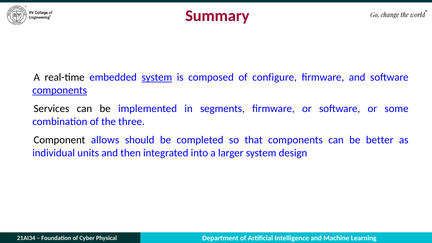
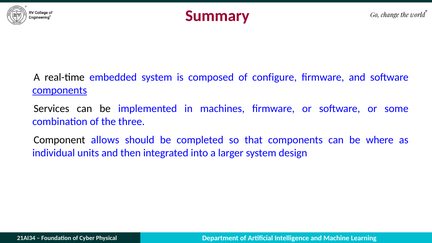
system at (157, 77) underline: present -> none
segments: segments -> machines
better: better -> where
